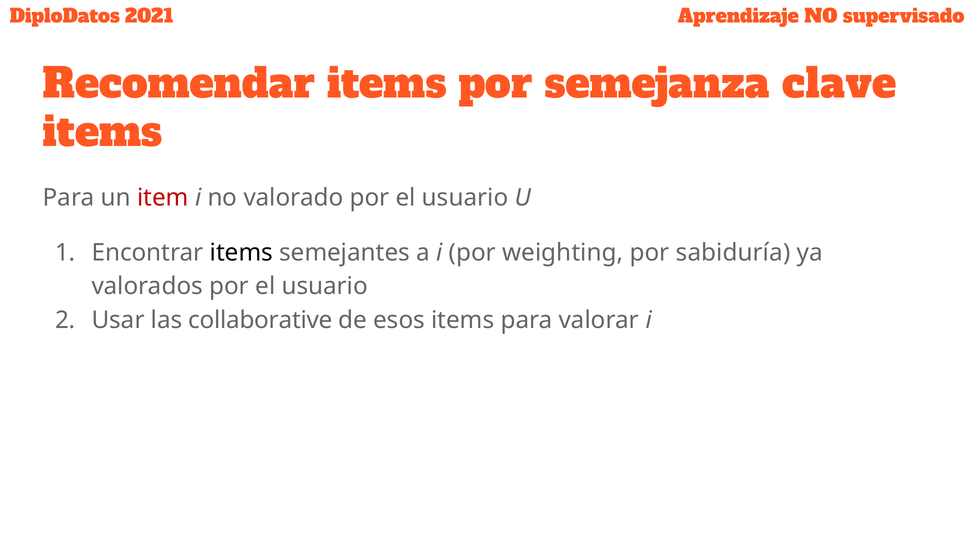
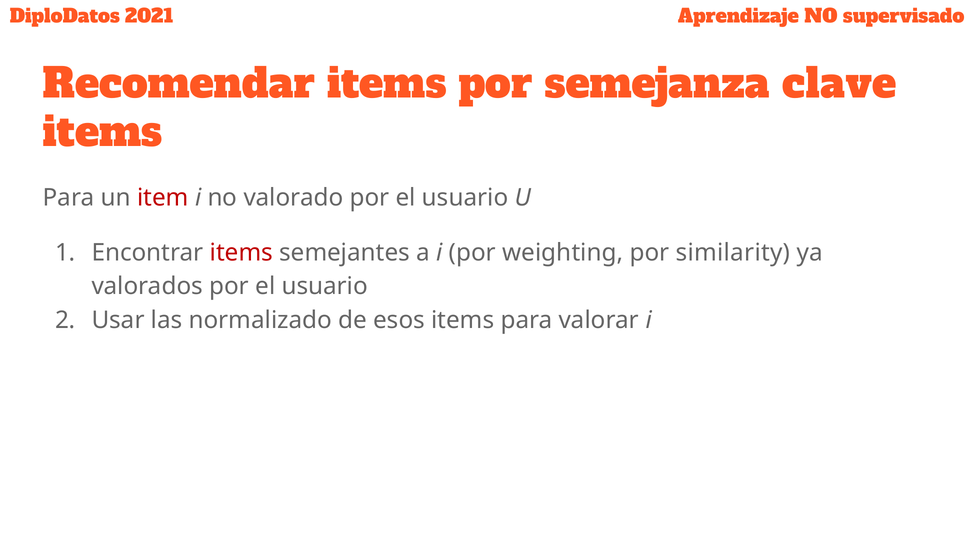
items at (241, 252) colour: black -> red
sabiduría: sabiduría -> similarity
collaborative: collaborative -> normalizado
